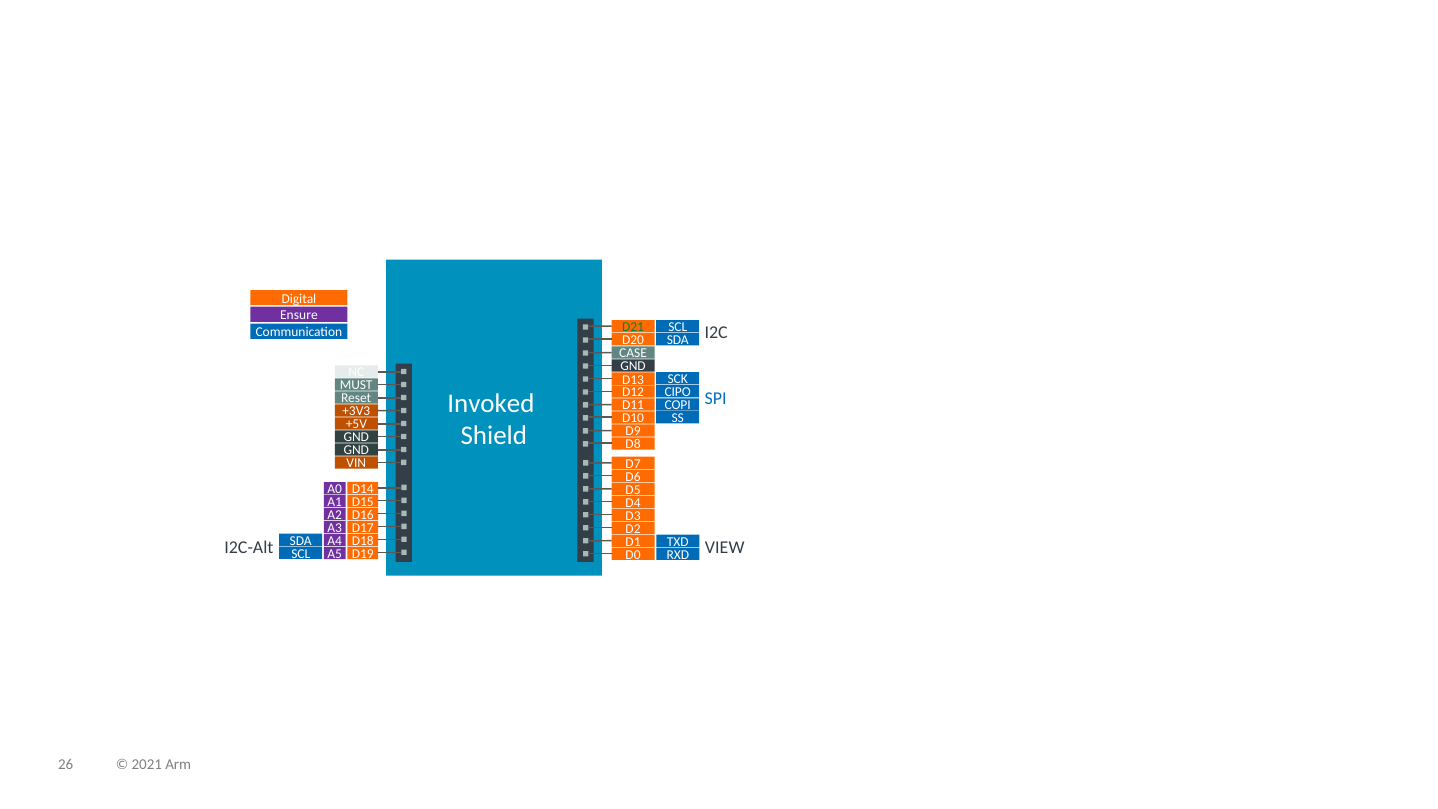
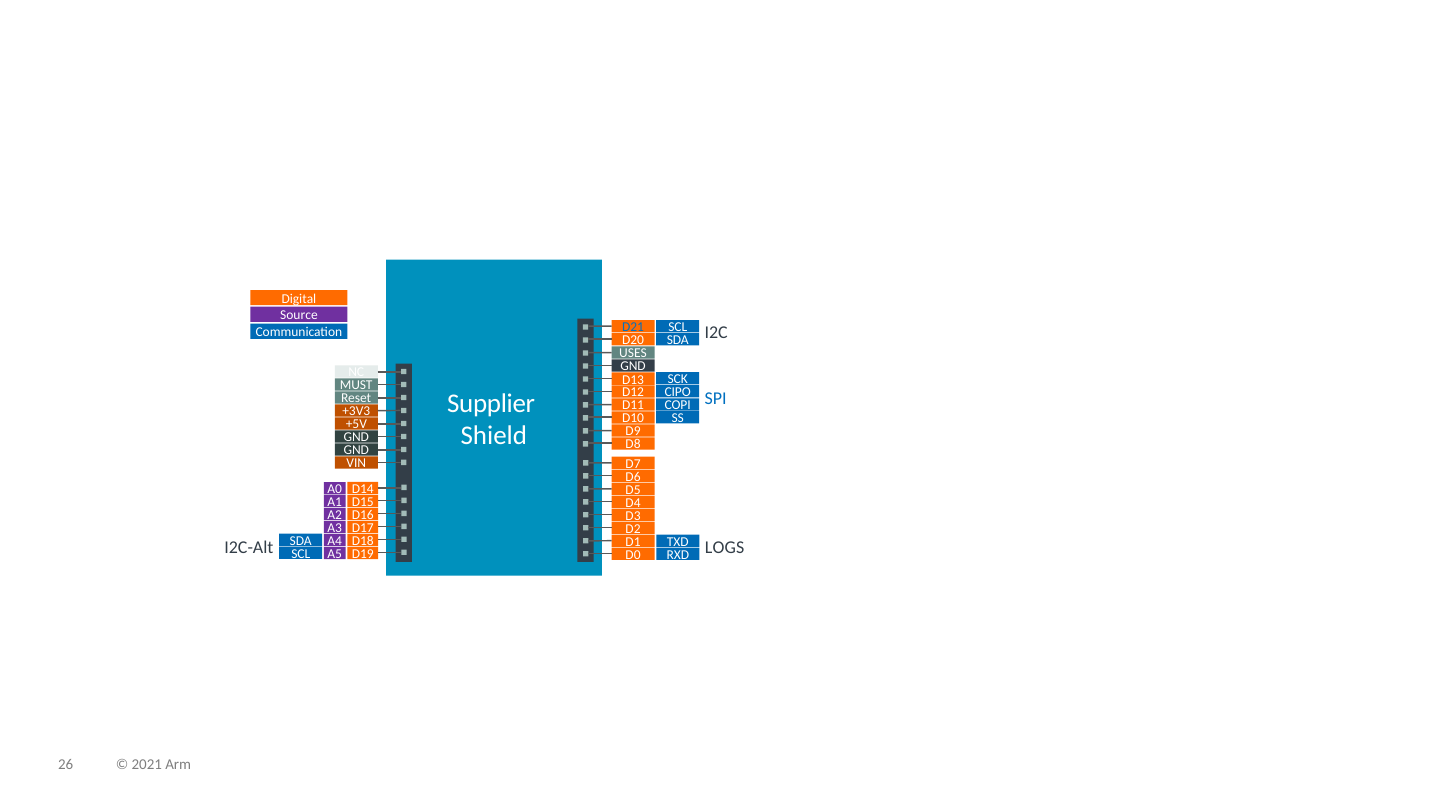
Ensure: Ensure -> Source
D21 colour: green -> blue
CASE: CASE -> USES
Invoked: Invoked -> Supplier
VIEW: VIEW -> LOGS
